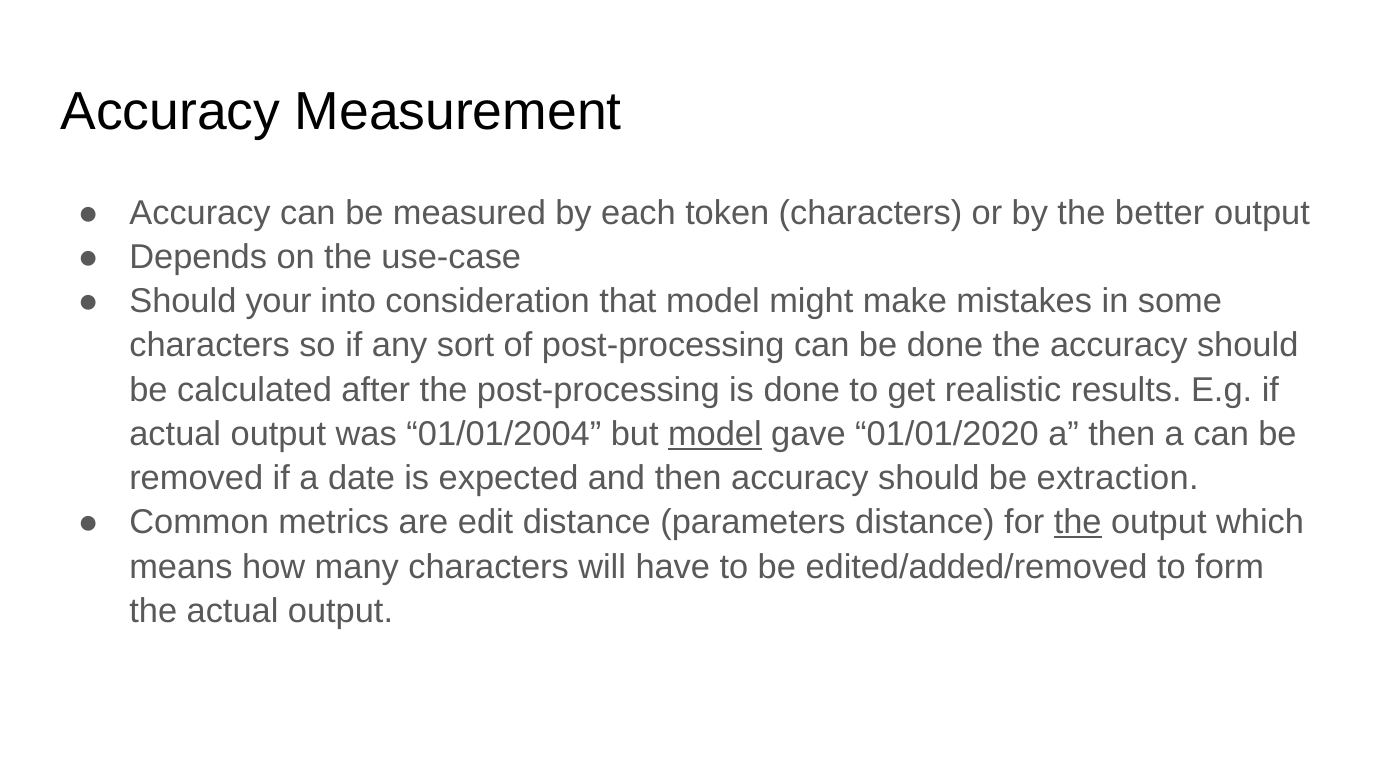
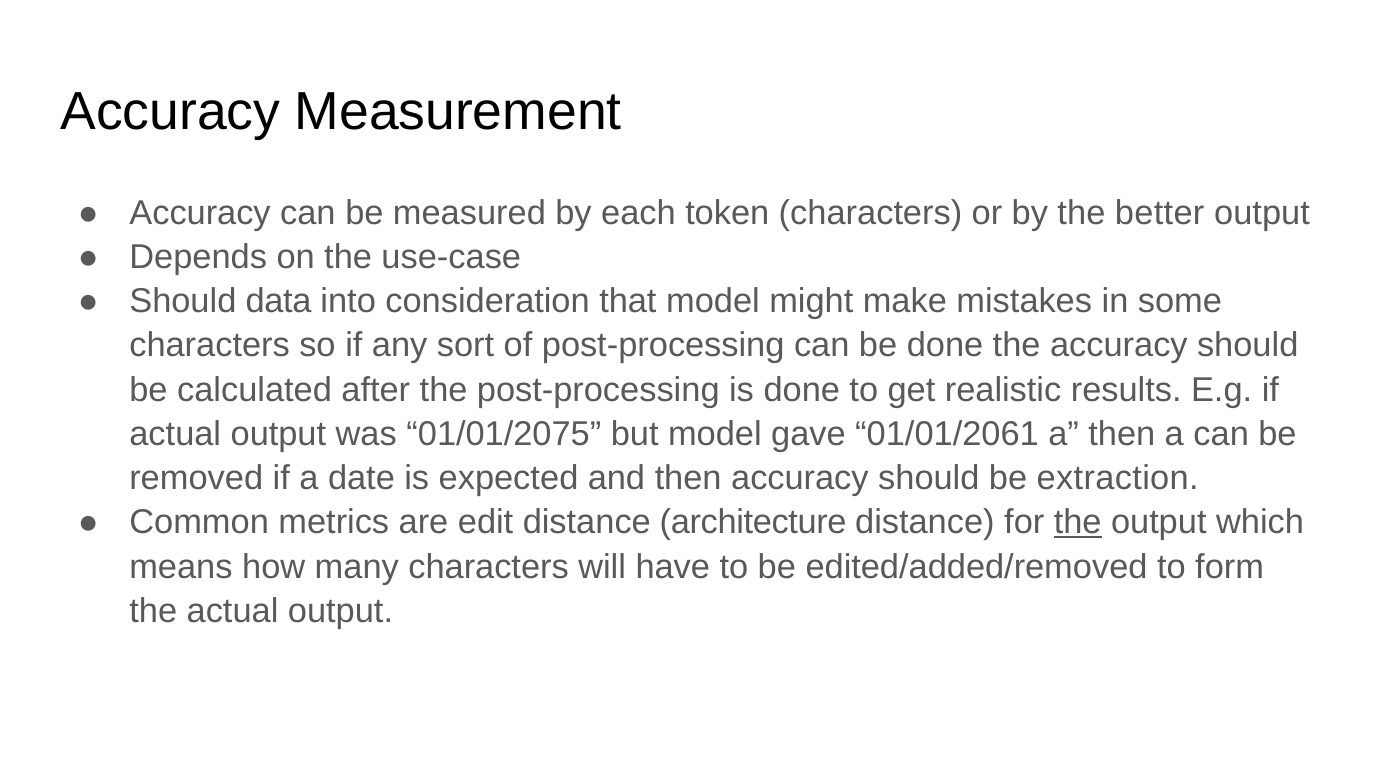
your: your -> data
01/01/2004: 01/01/2004 -> 01/01/2075
model at (715, 434) underline: present -> none
01/01/2020: 01/01/2020 -> 01/01/2061
parameters: parameters -> architecture
